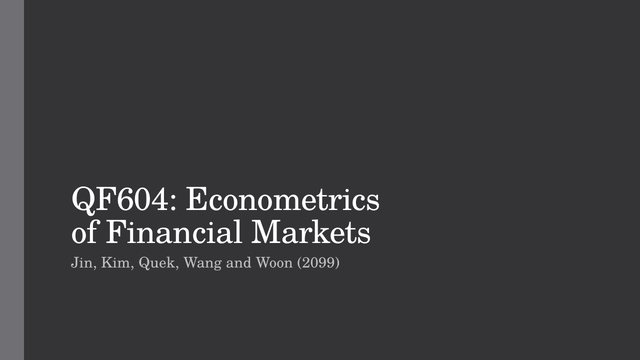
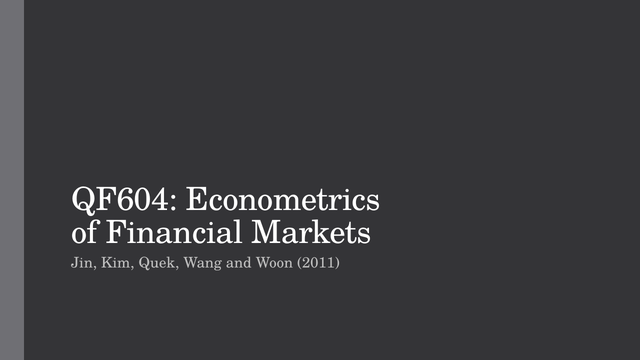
2099: 2099 -> 2011
